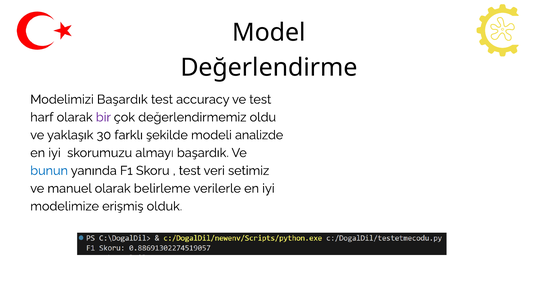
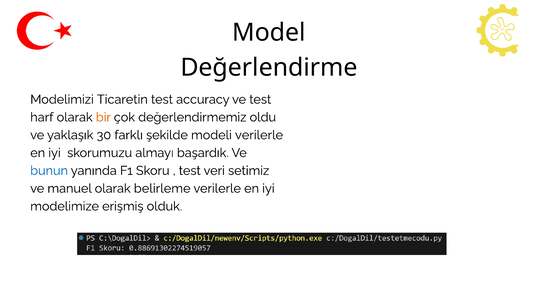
Modelimizi Başardık: Başardık -> Ticaretin
bir colour: purple -> orange
modeli analizde: analizde -> verilerle
